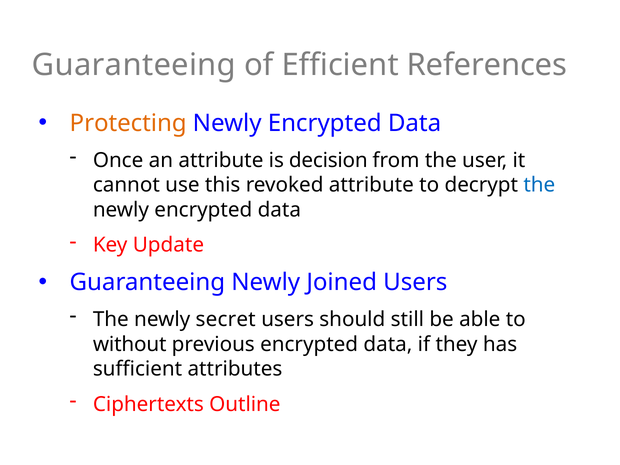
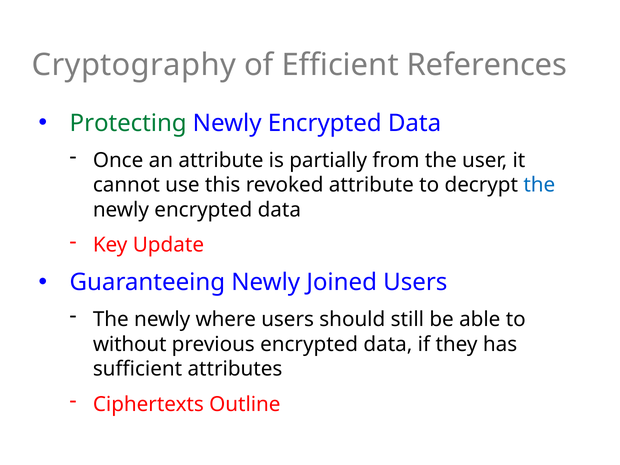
Guaranteeing at (134, 65): Guaranteeing -> Cryptography
Protecting colour: orange -> green
decision: decision -> partially
secret: secret -> where
